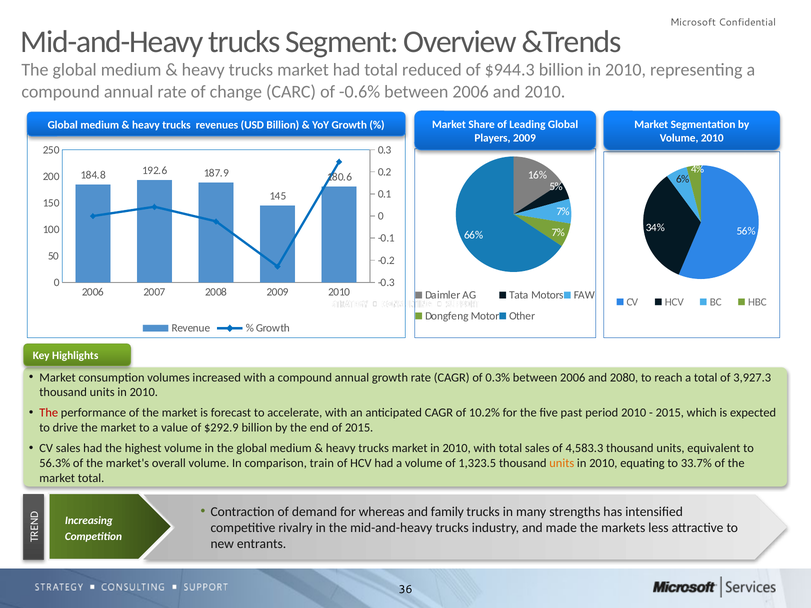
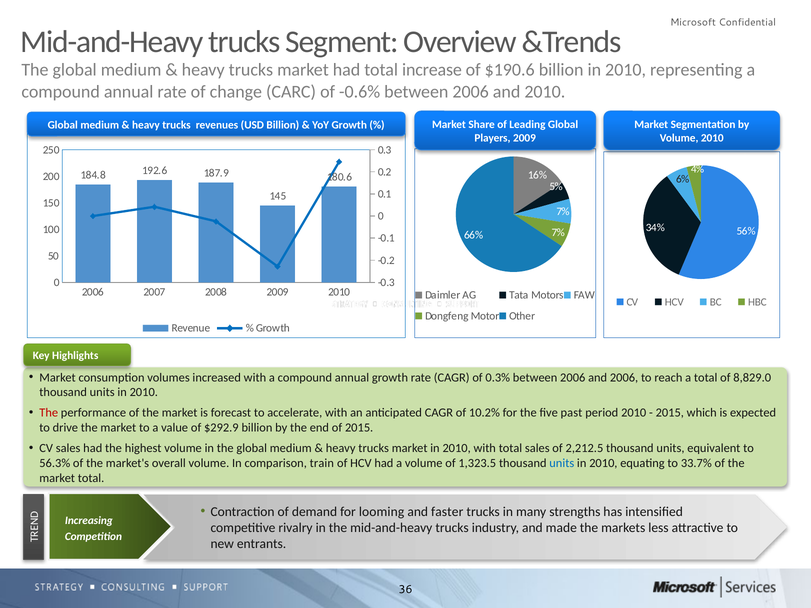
reduced: reduced -> increase
$944.3: $944.3 -> $190.6
and 2080: 2080 -> 2006
3,927.3: 3,927.3 -> 8,829.0
4,583.3: 4,583.3 -> 2,212.5
units at (562, 463) colour: orange -> blue
whereas: whereas -> looming
family: family -> faster
